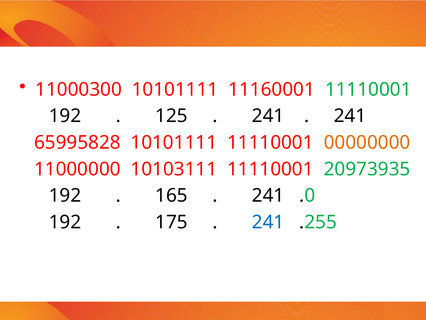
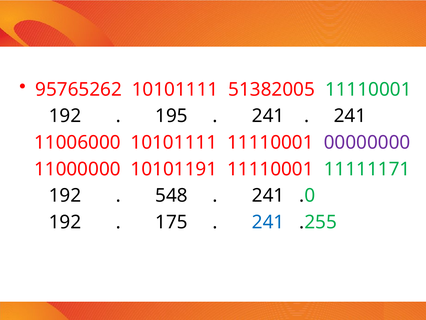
11000300: 11000300 -> 95765262
11160001: 11160001 -> 51382005
125: 125 -> 195
65995828: 65995828 -> 11006000
00000000 colour: orange -> purple
10103111: 10103111 -> 10101191
20973935: 20973935 -> 11111171
165: 165 -> 548
